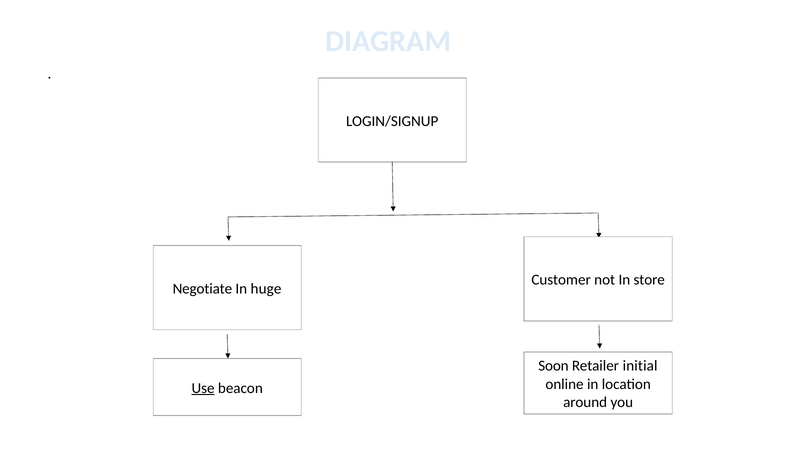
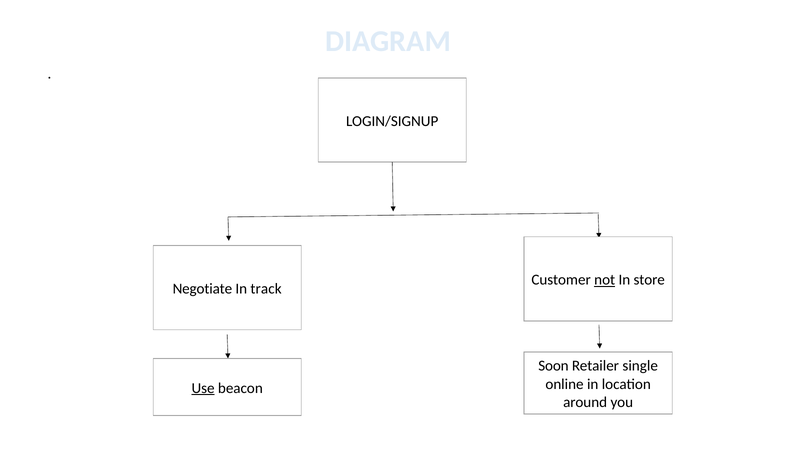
not underline: none -> present
huge: huge -> track
initial: initial -> single
